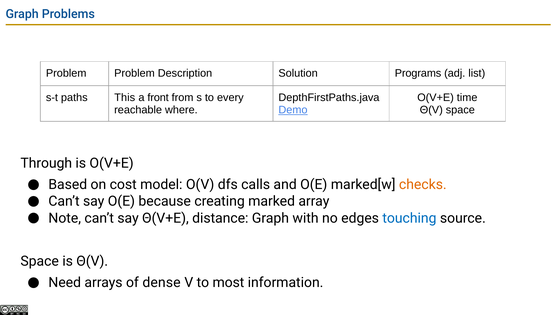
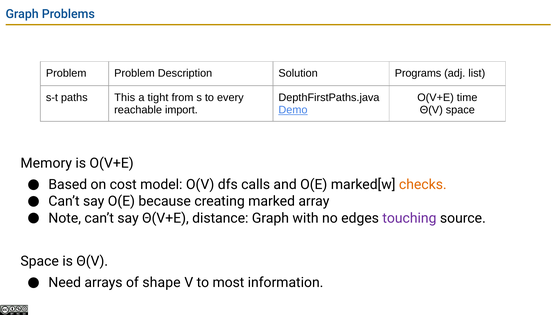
front: front -> tight
where: where -> import
Through: Through -> Memory
touching colour: blue -> purple
dense: dense -> shape
